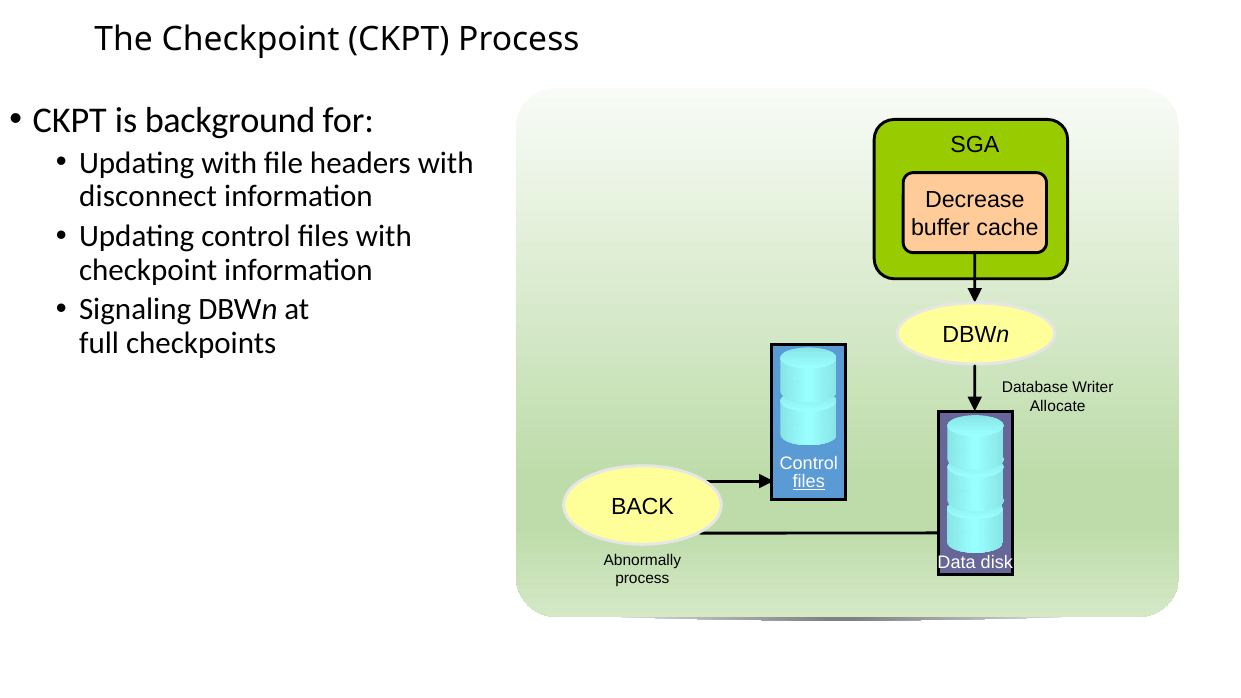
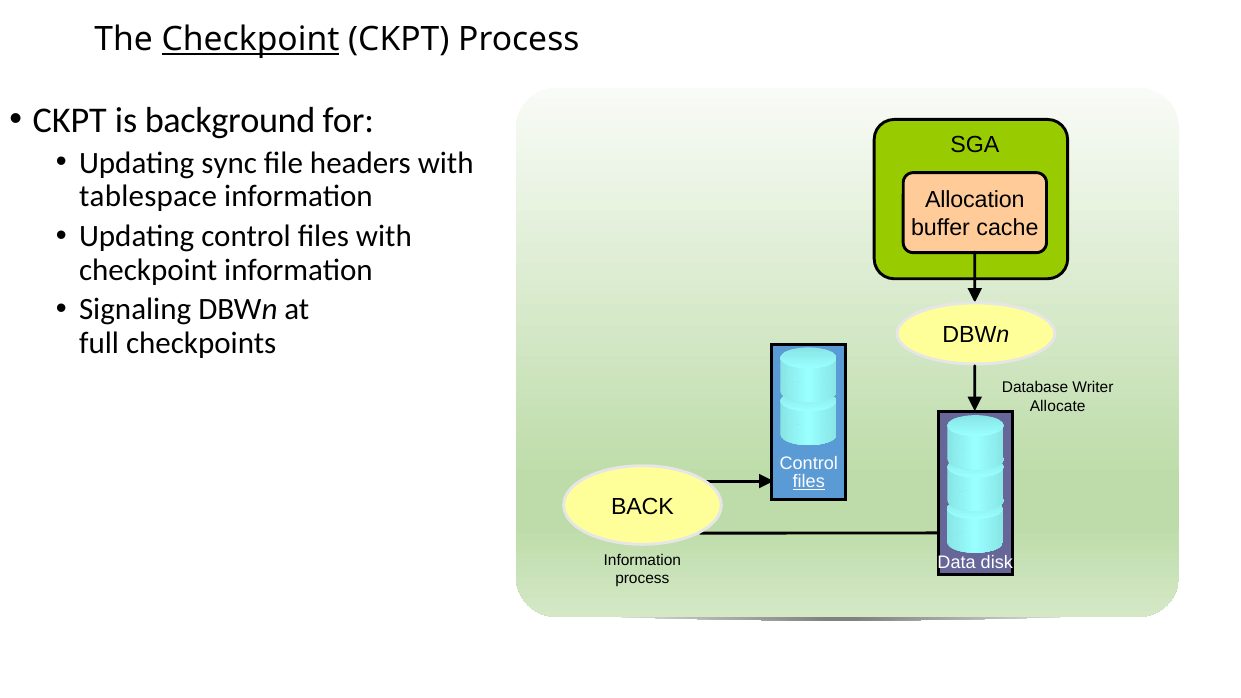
Checkpoint at (251, 40) underline: none -> present
Updating with: with -> sync
disconnect: disconnect -> tablespace
Decrease: Decrease -> Allocation
Abnormally at (642, 560): Abnormally -> Information
